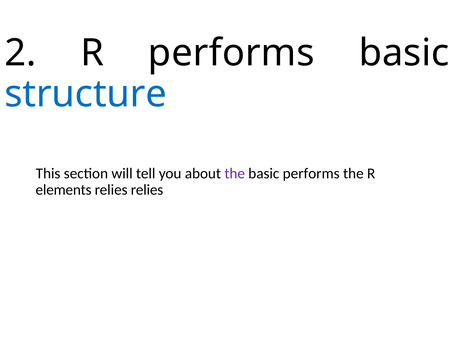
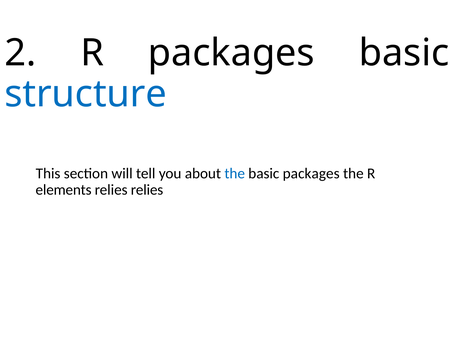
R performs: performs -> packages
the at (235, 173) colour: purple -> blue
basic performs: performs -> packages
